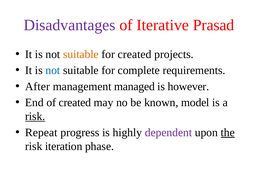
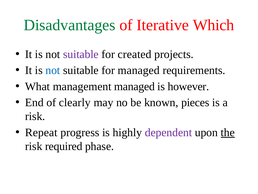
Disadvantages colour: purple -> green
Prasad: Prasad -> Which
suitable at (81, 54) colour: orange -> purple
for complete: complete -> managed
After: After -> What
of created: created -> clearly
model: model -> pieces
risk at (35, 116) underline: present -> none
iteration: iteration -> required
